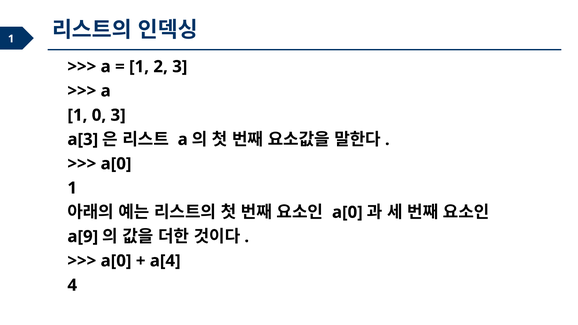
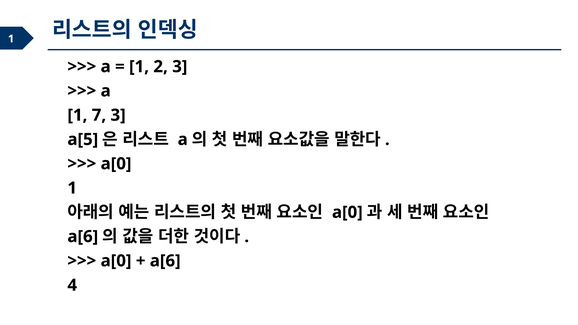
0: 0 -> 7
a[3: a[3 -> a[5
a[9 at (83, 237): a[9 -> a[6
a[4 at (165, 261): a[4 -> a[6
